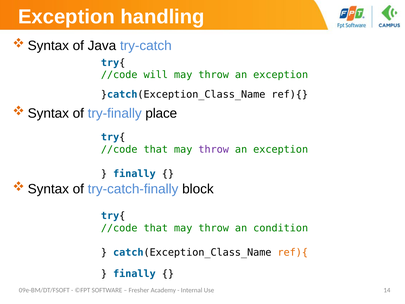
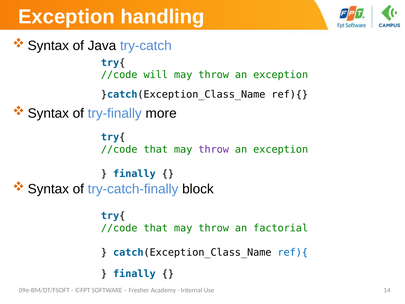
place: place -> more
condition: condition -> factorial
ref){ at (293, 252) colour: orange -> blue
